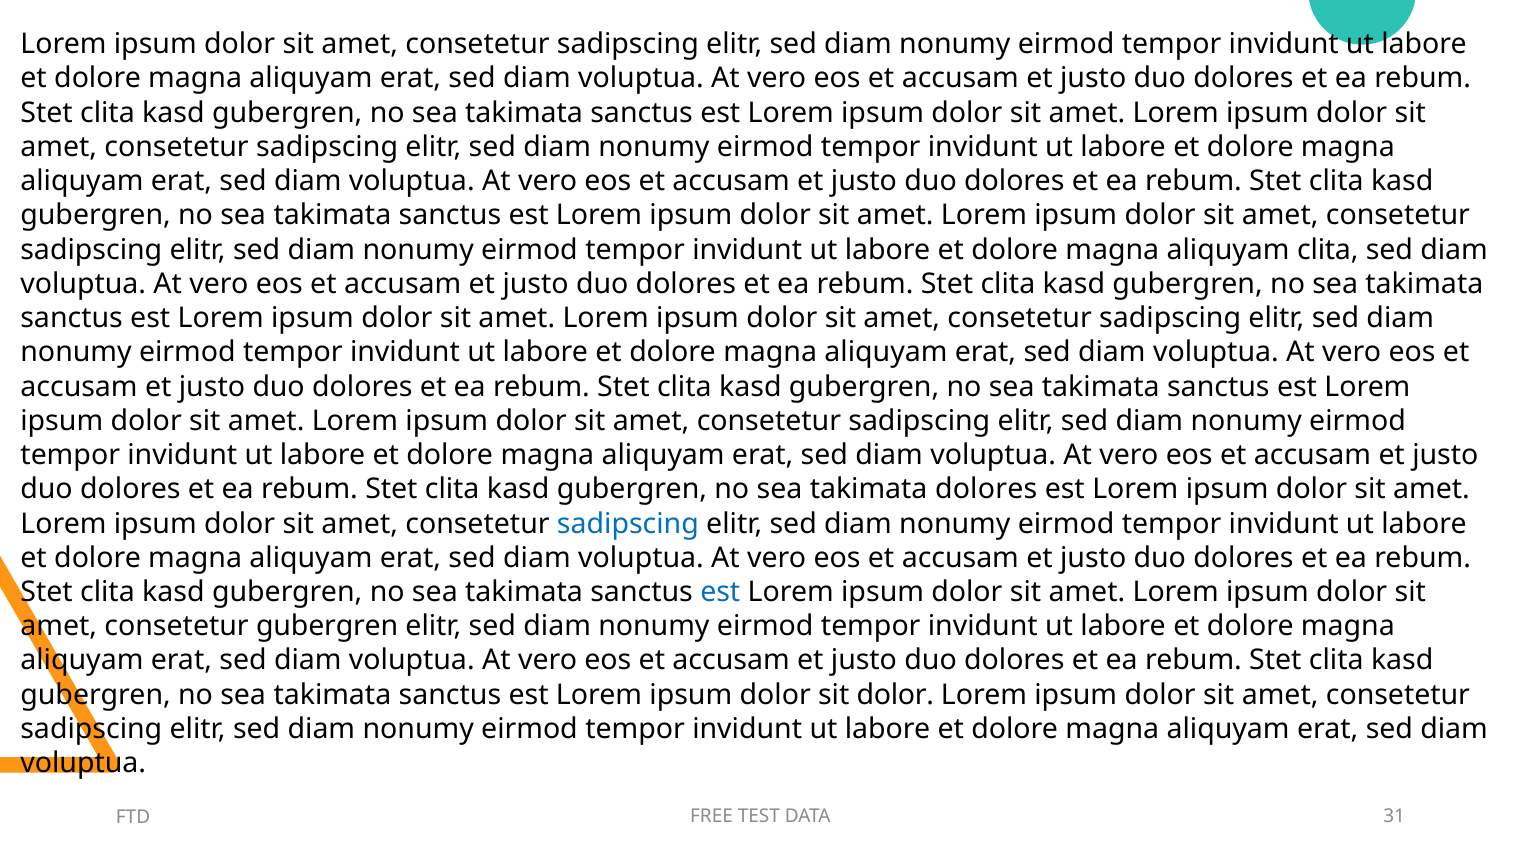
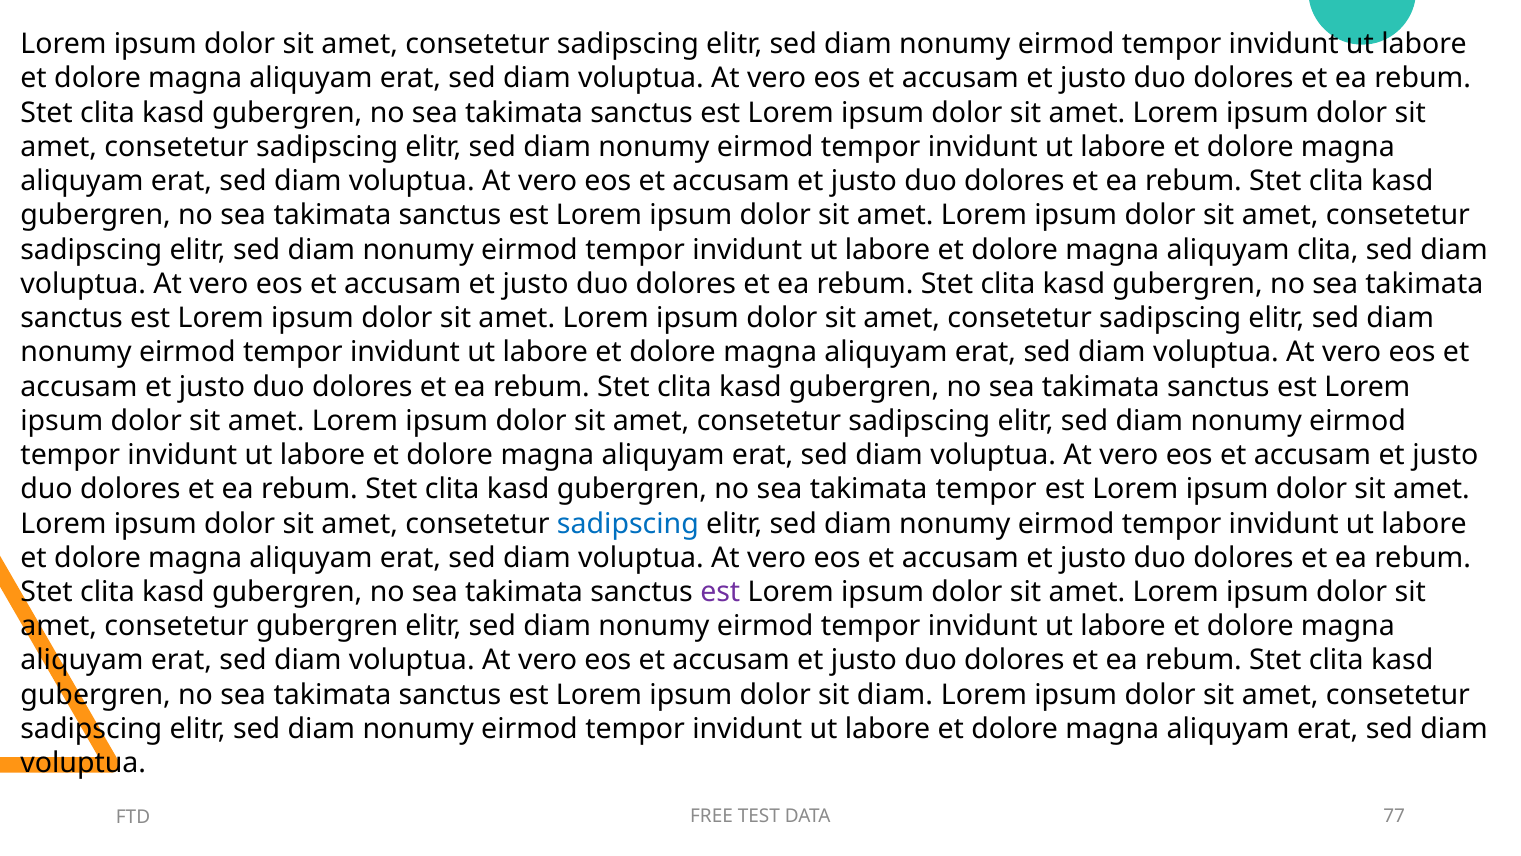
takimata dolores: dolores -> tempor
est at (720, 592) colour: blue -> purple
sit dolor: dolor -> diam
31: 31 -> 77
